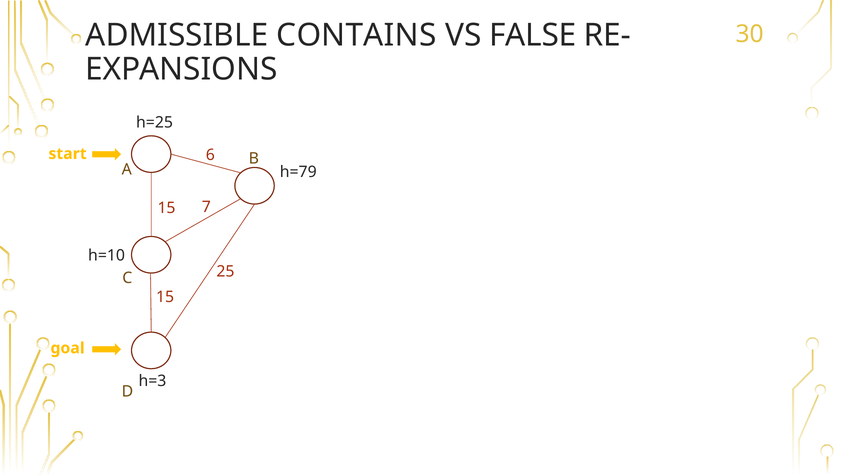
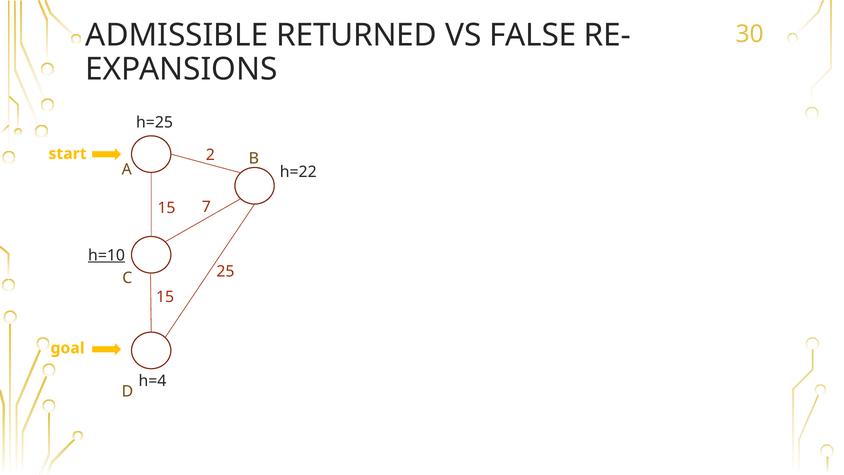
CONTAINS: CONTAINS -> RETURNED
6: 6 -> 2
h=79: h=79 -> h=22
h=10 underline: none -> present
h=3: h=3 -> h=4
